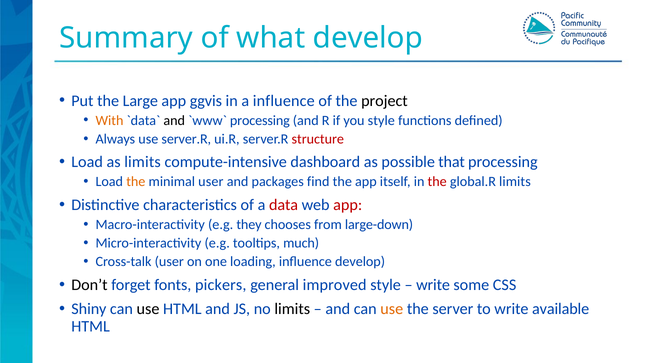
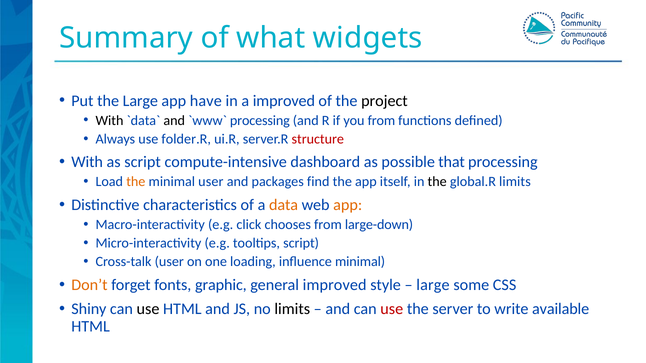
what develop: develop -> widgets
ggvis: ggvis -> have
a influence: influence -> improved
With at (109, 120) colour: orange -> black
you style: style -> from
use server.R: server.R -> folder.R
Load at (87, 162): Load -> With
as limits: limits -> script
the at (437, 182) colour: red -> black
data colour: red -> orange
app at (348, 205) colour: red -> orange
they: they -> click
tooltips much: much -> script
influence develop: develop -> minimal
Don’t colour: black -> orange
pickers: pickers -> graphic
write at (433, 285): write -> large
use at (392, 309) colour: orange -> red
